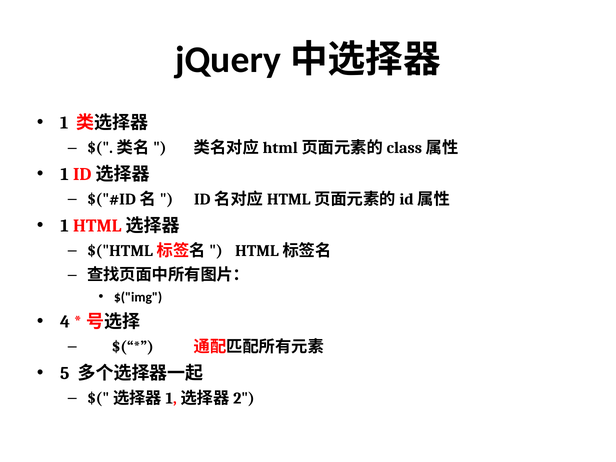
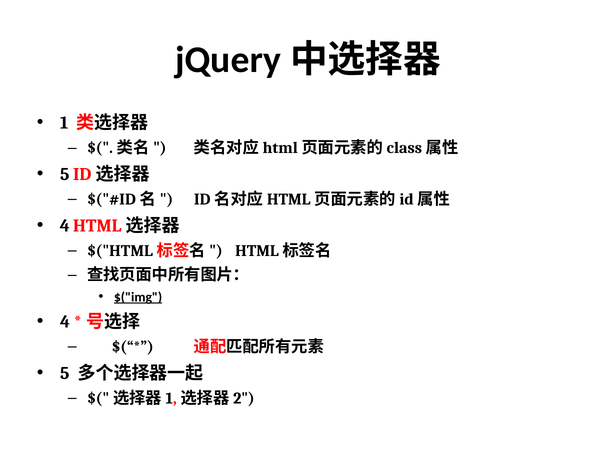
1 at (65, 174): 1 -> 5
1 at (65, 226): 1 -> 4
$("img underline: none -> present
